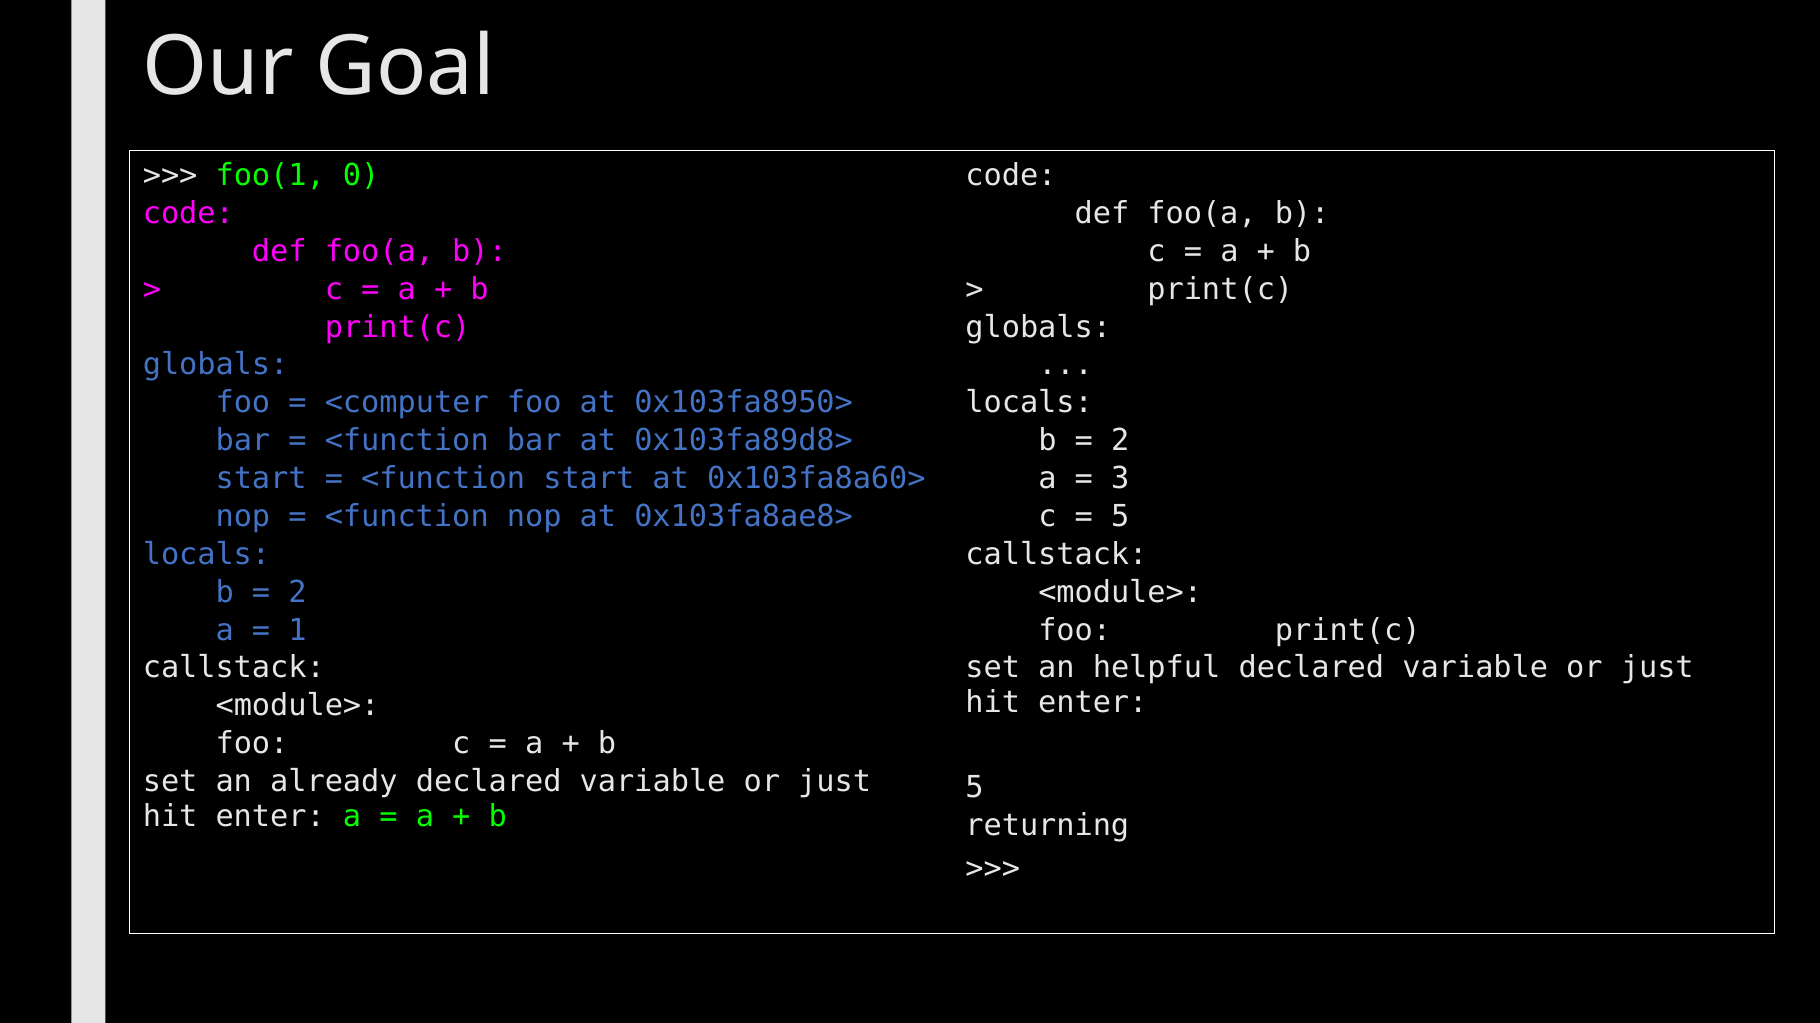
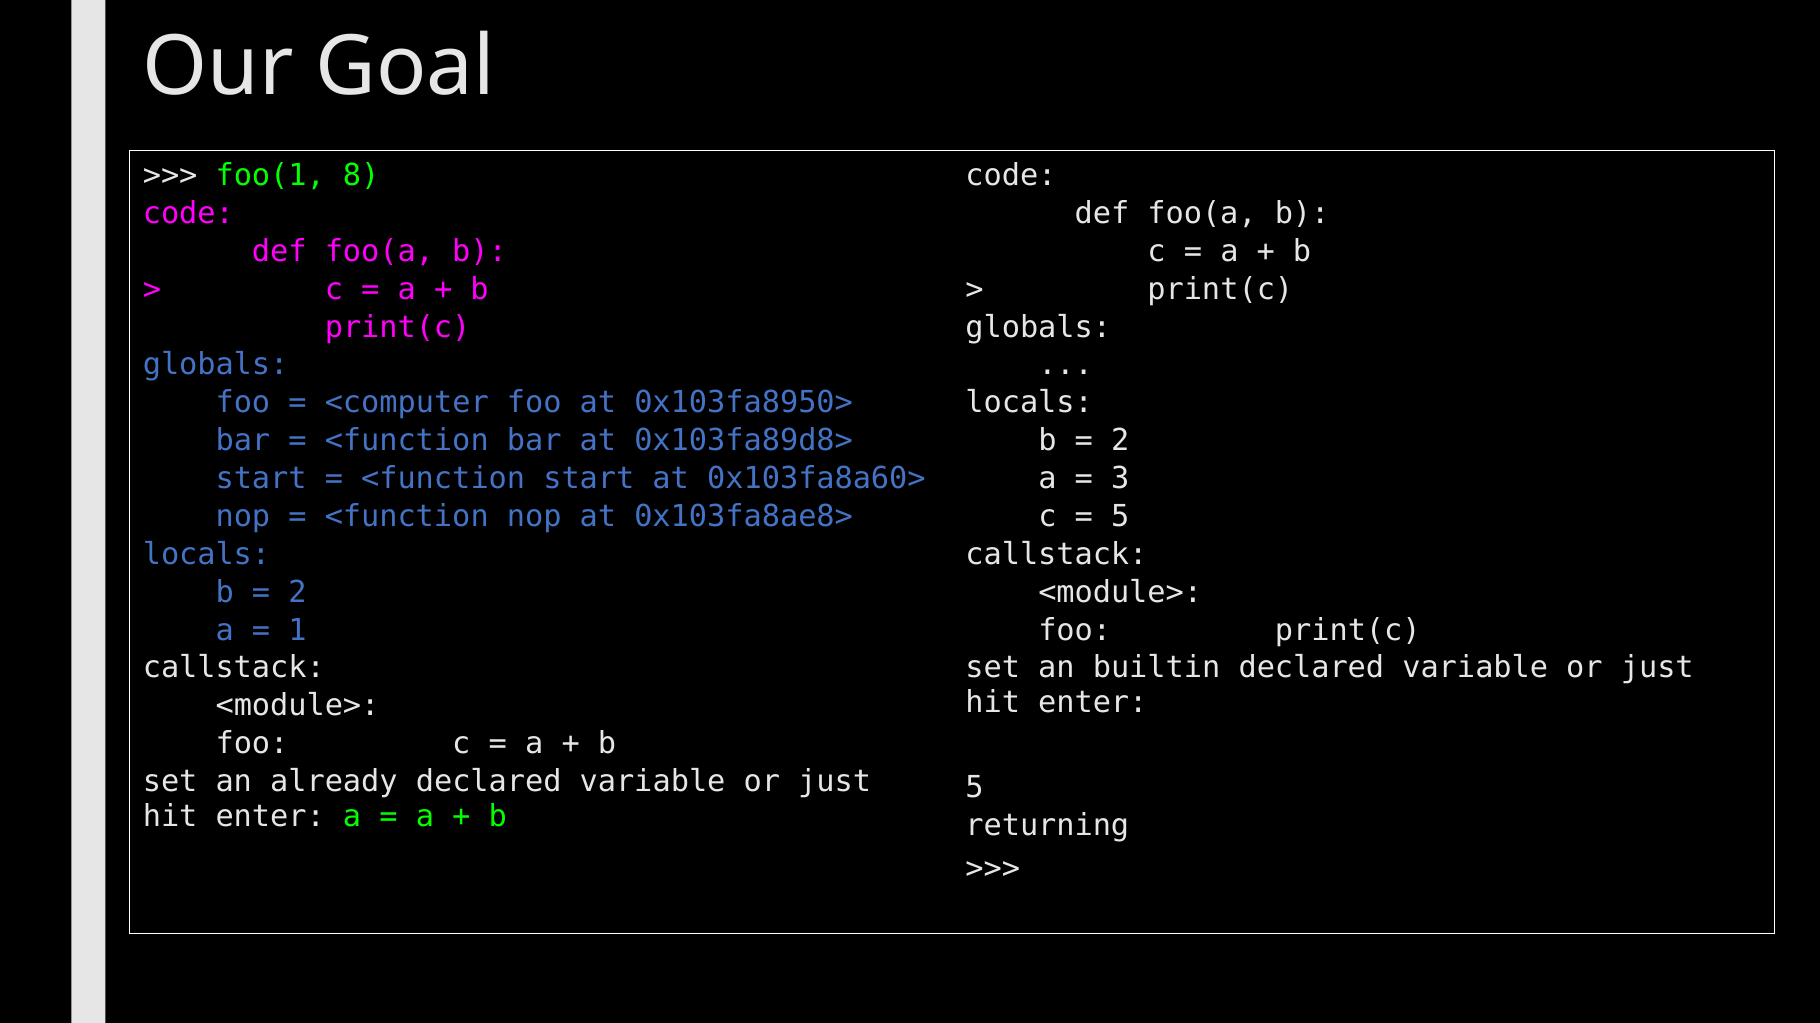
0: 0 -> 8
helpful: helpful -> builtin
